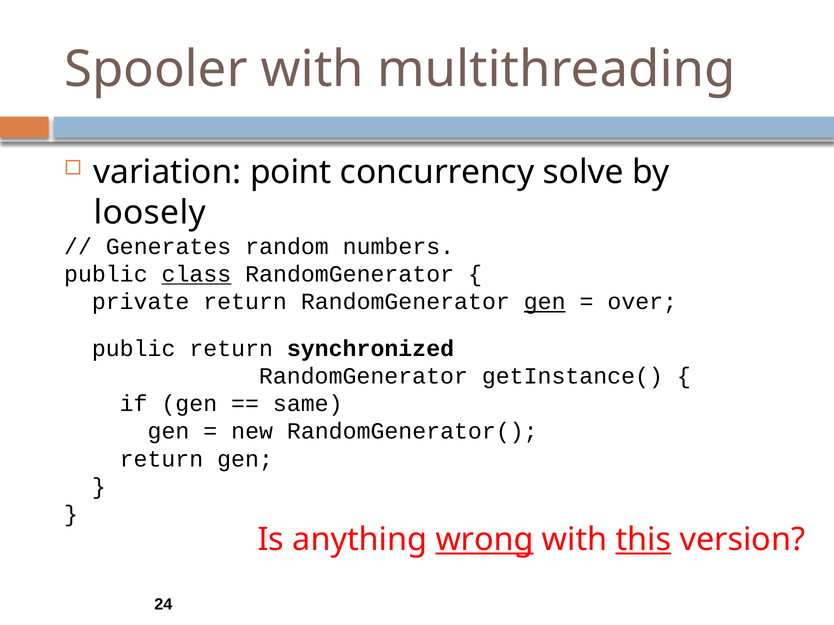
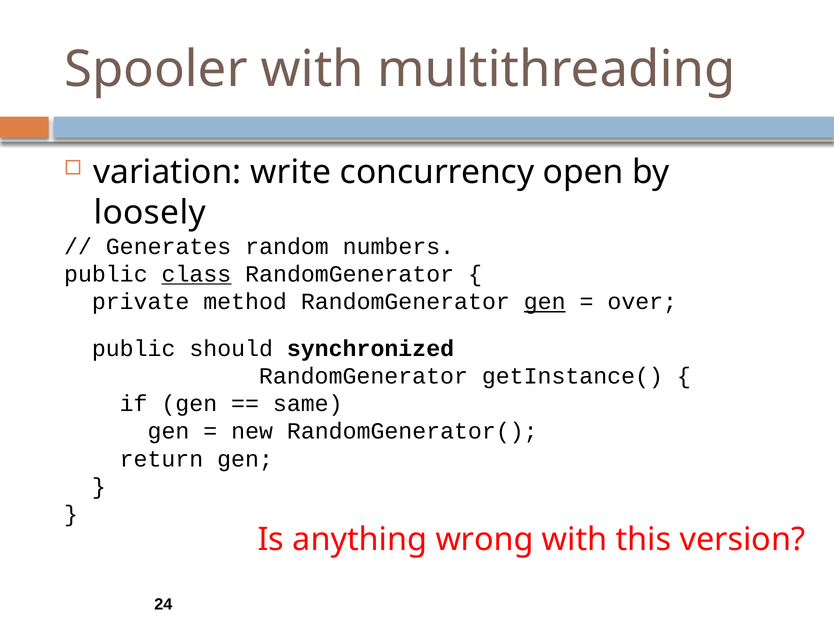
point: point -> write
solve: solve -> open
private return: return -> method
public return: return -> should
wrong underline: present -> none
this underline: present -> none
